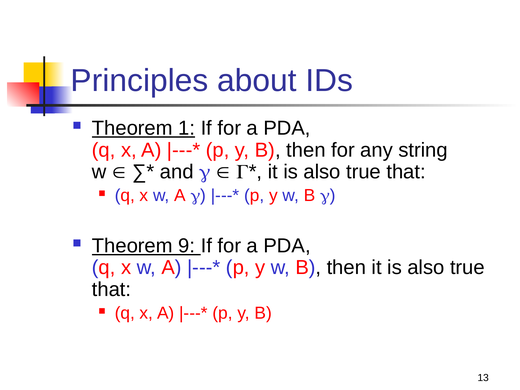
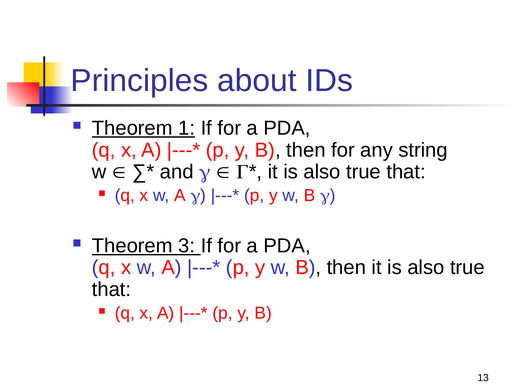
9: 9 -> 3
